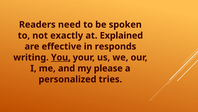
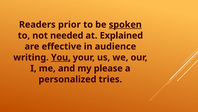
need: need -> prior
spoken underline: none -> present
exactly: exactly -> needed
responds: responds -> audience
